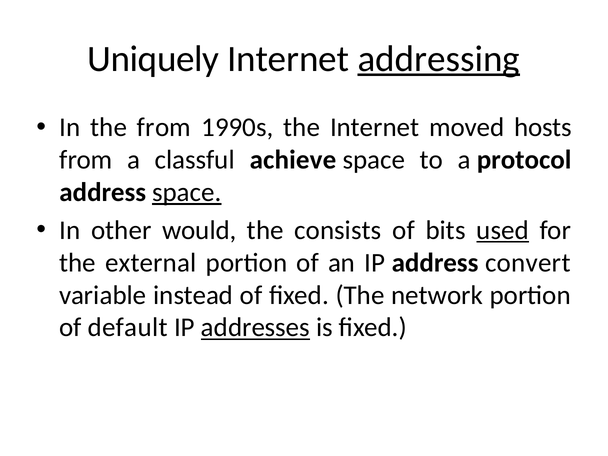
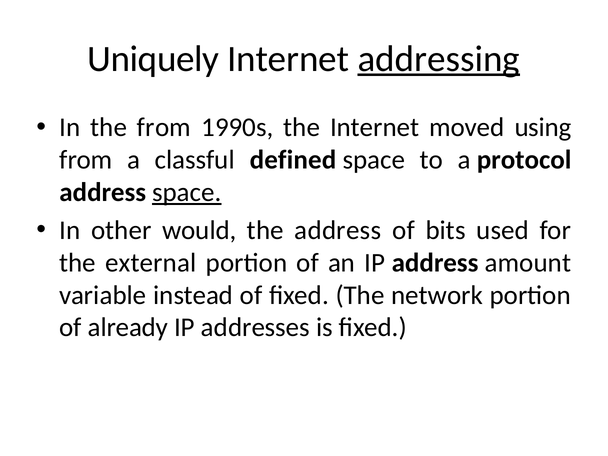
hosts: hosts -> using
achieve: achieve -> defined
the consists: consists -> address
used underline: present -> none
convert: convert -> amount
default: default -> already
addresses underline: present -> none
